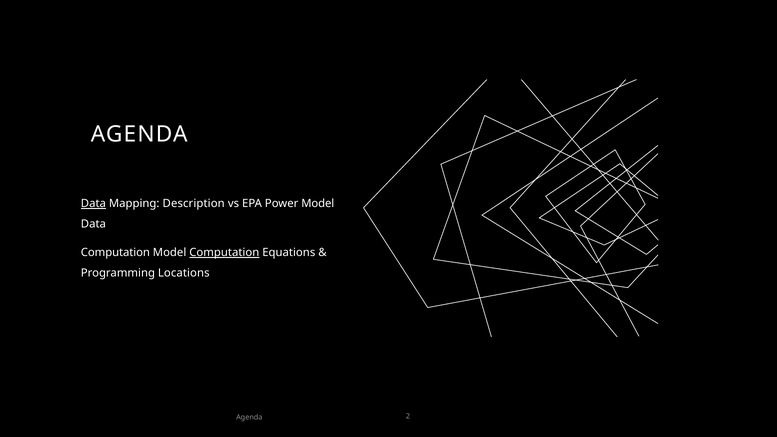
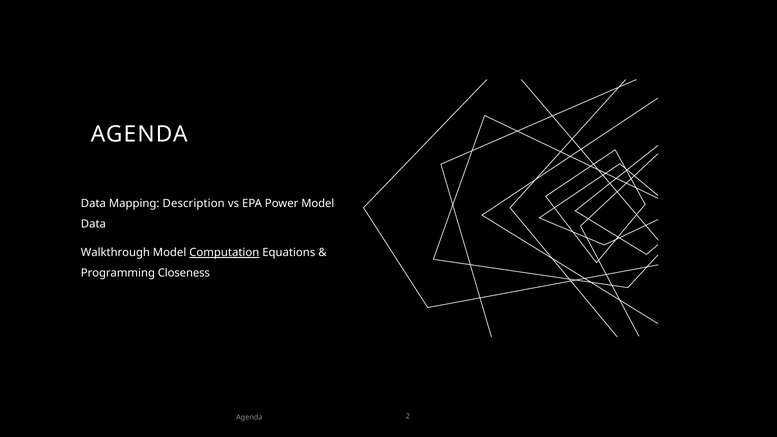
Data at (93, 204) underline: present -> none
Computation at (115, 253): Computation -> Walkthrough
Locations: Locations -> Closeness
